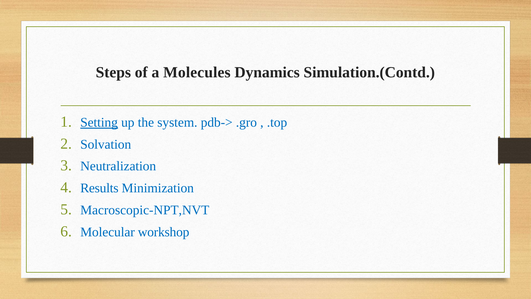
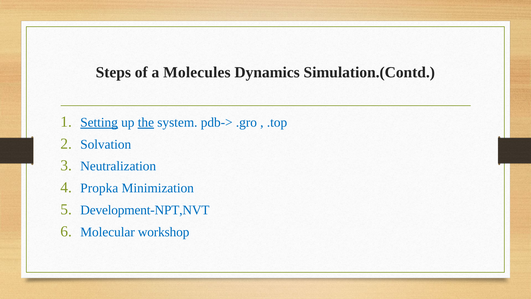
the underline: none -> present
Results: Results -> Propka
Macroscopic-NPT,NVT: Macroscopic-NPT,NVT -> Development-NPT,NVT
